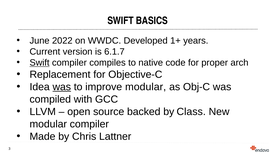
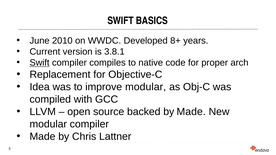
2022: 2022 -> 2010
1+: 1+ -> 8+
6.1.7: 6.1.7 -> 3.8.1
was at (62, 87) underline: present -> none
by Class: Class -> Made
